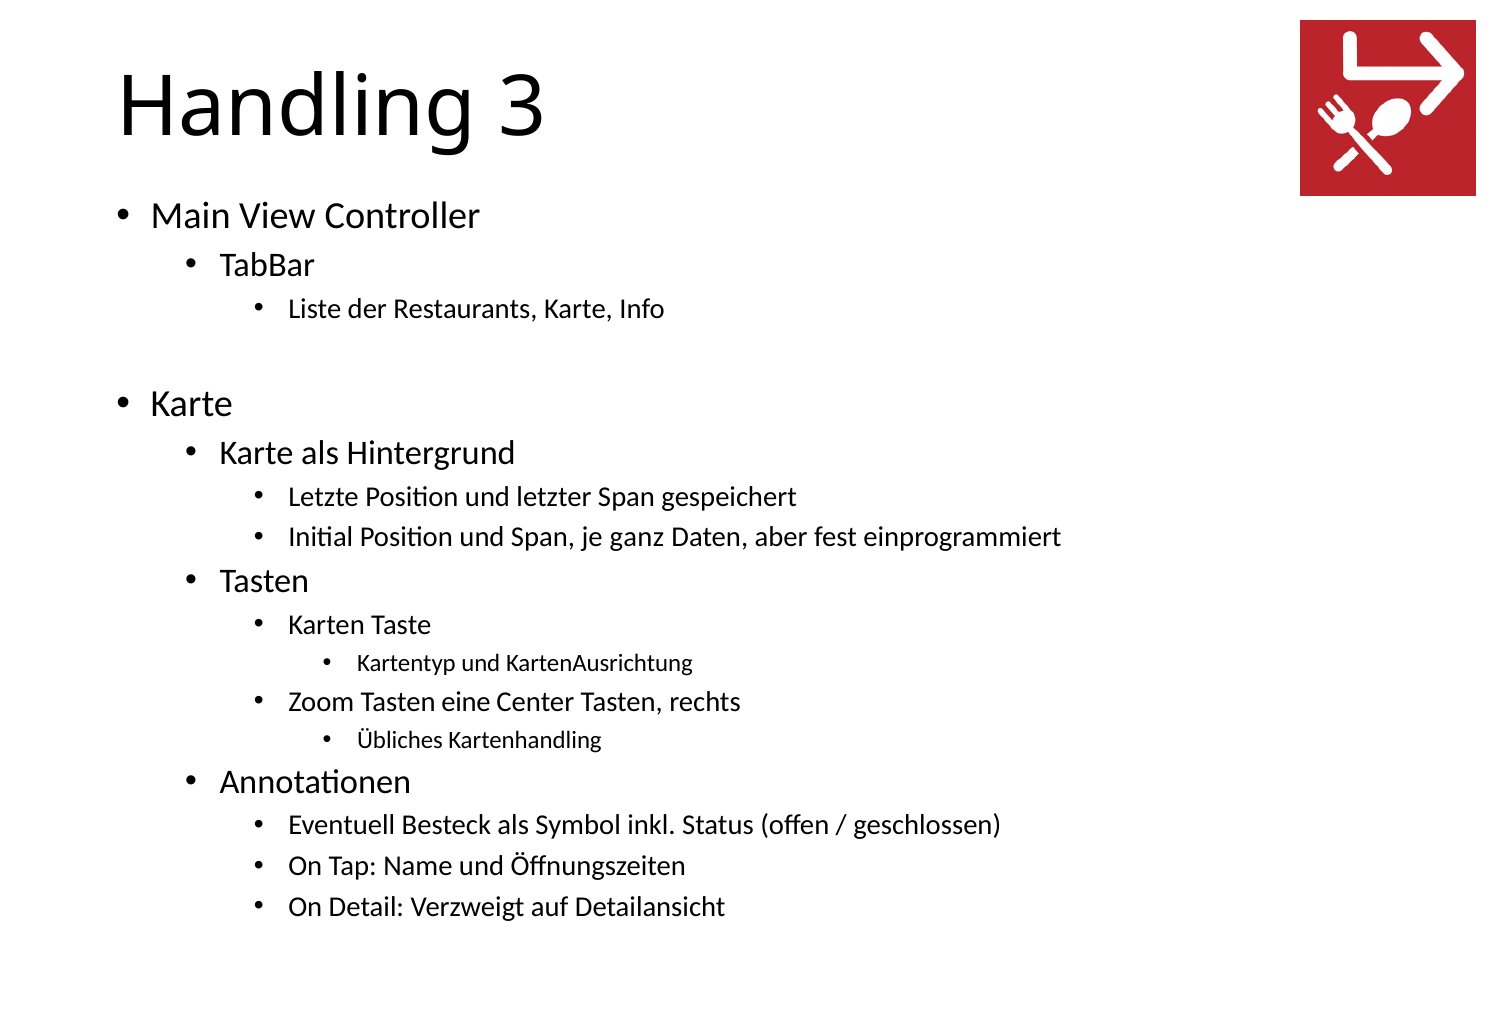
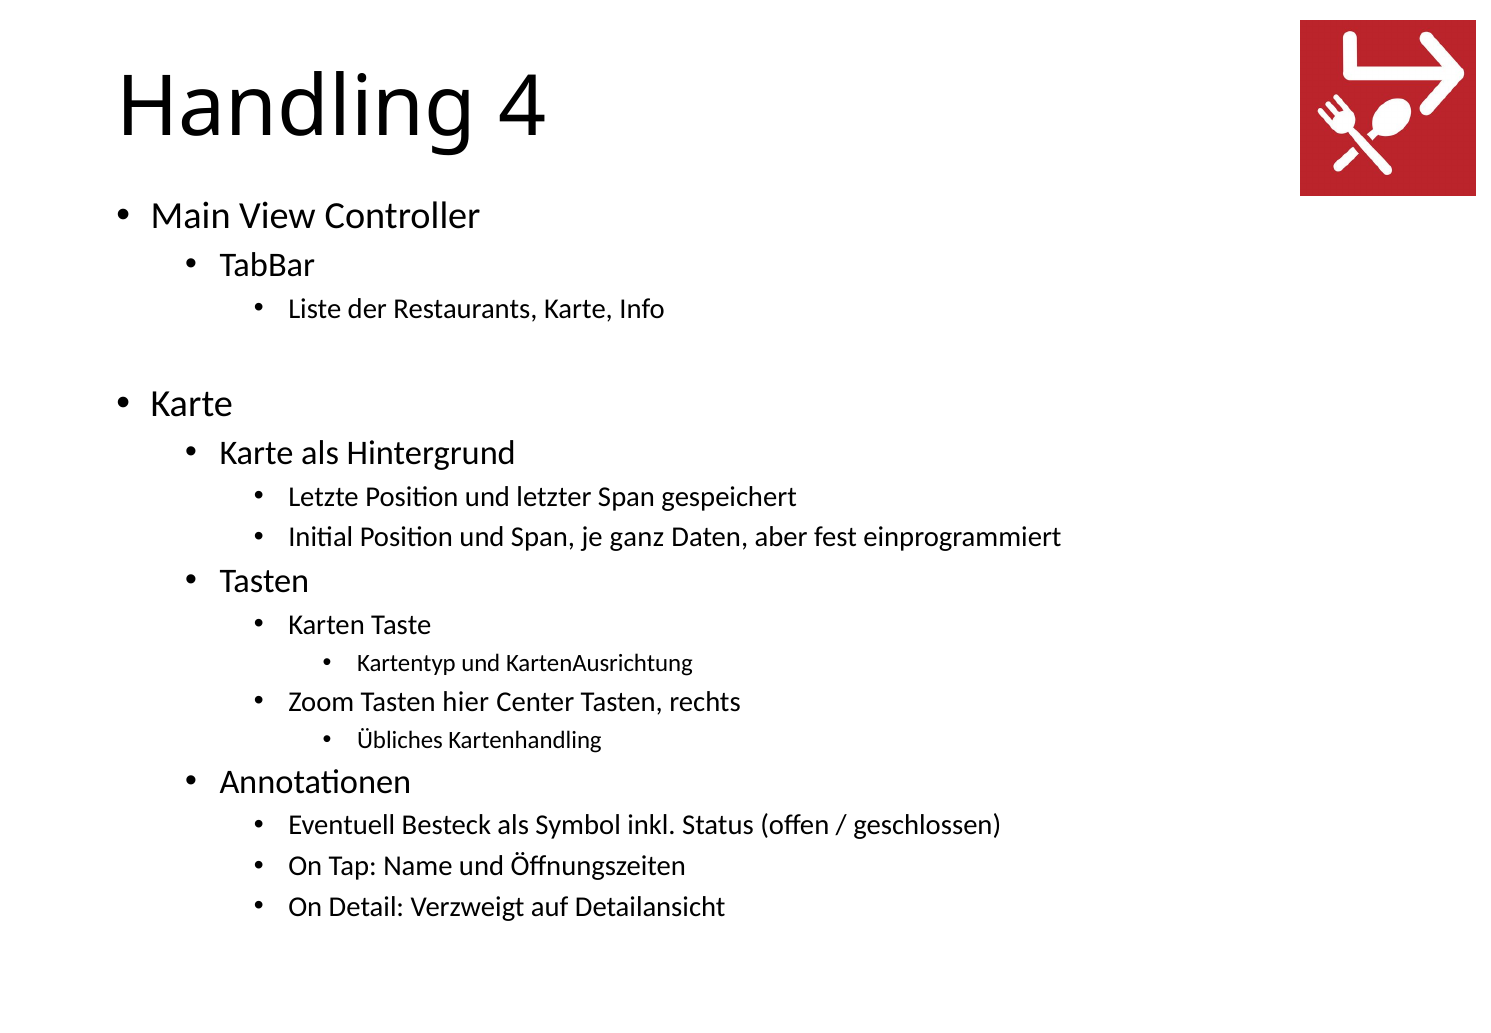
3: 3 -> 4
eine: eine -> hier
